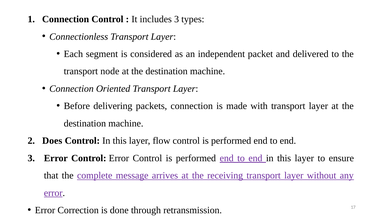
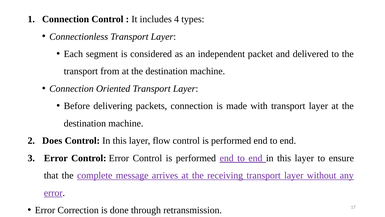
includes 3: 3 -> 4
node: node -> from
